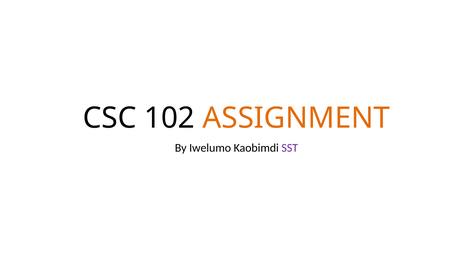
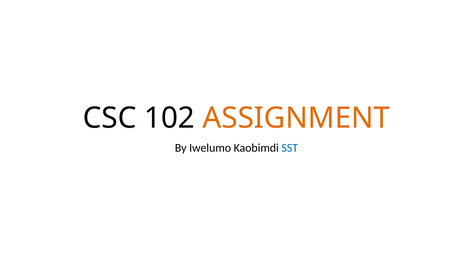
SST colour: purple -> blue
